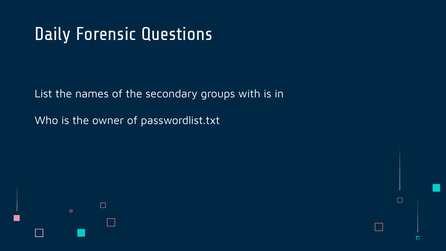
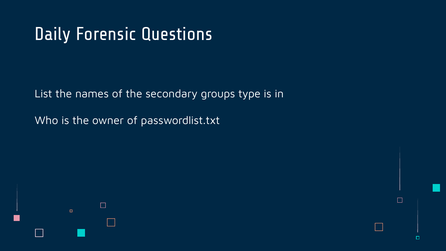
with: with -> type
